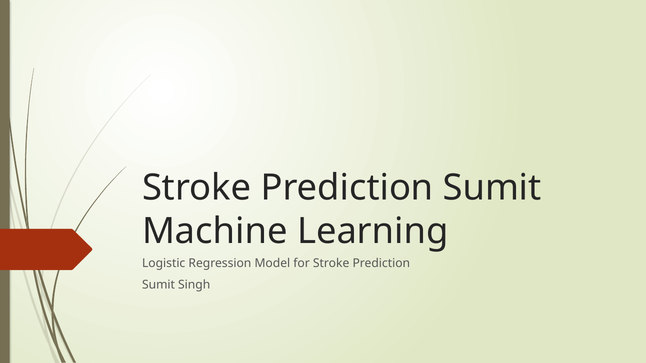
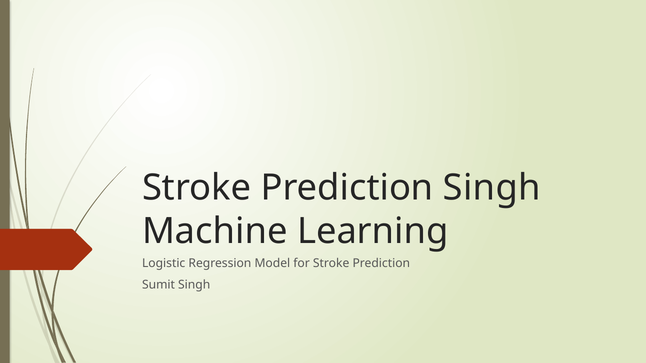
Sumit at (492, 188): Sumit -> Singh
